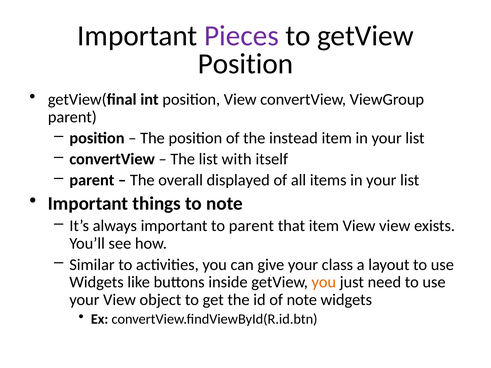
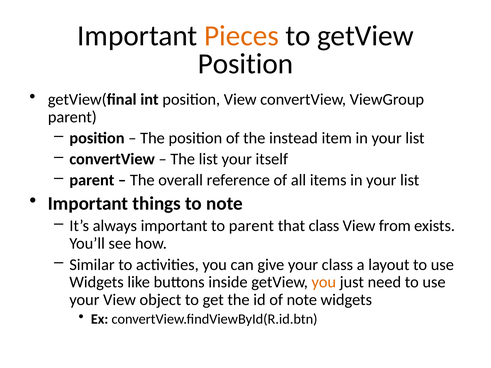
Pieces colour: purple -> orange
list with: with -> your
displayed: displayed -> reference
that item: item -> class
View view: view -> from
